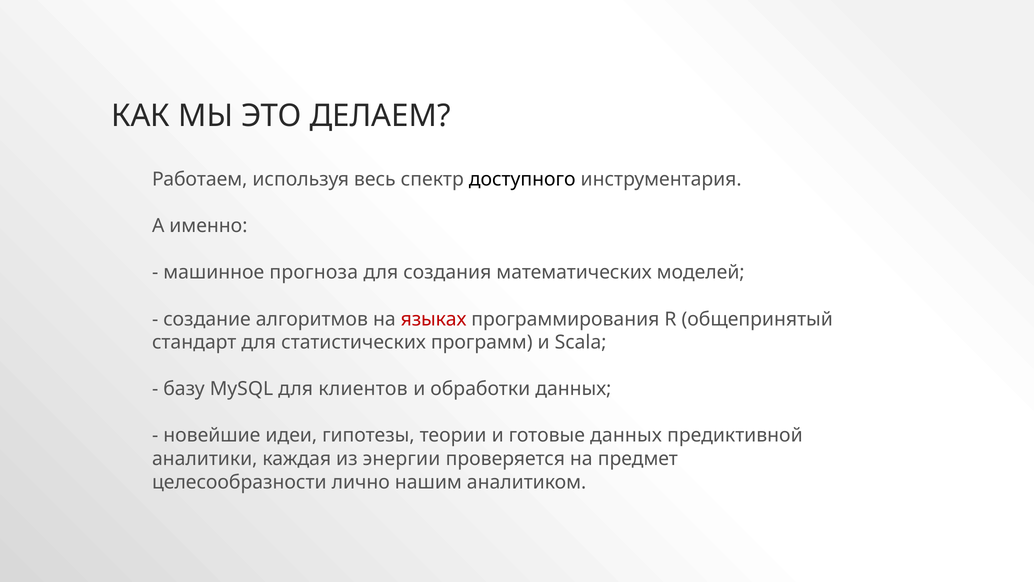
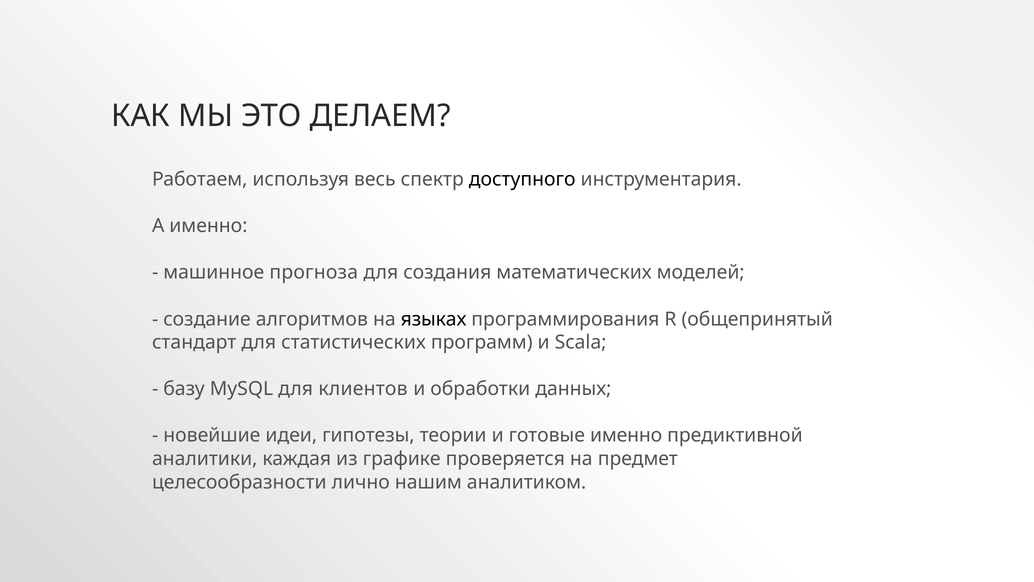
языках colour: red -> black
готовые данных: данных -> именно
энергии: энергии -> графике
